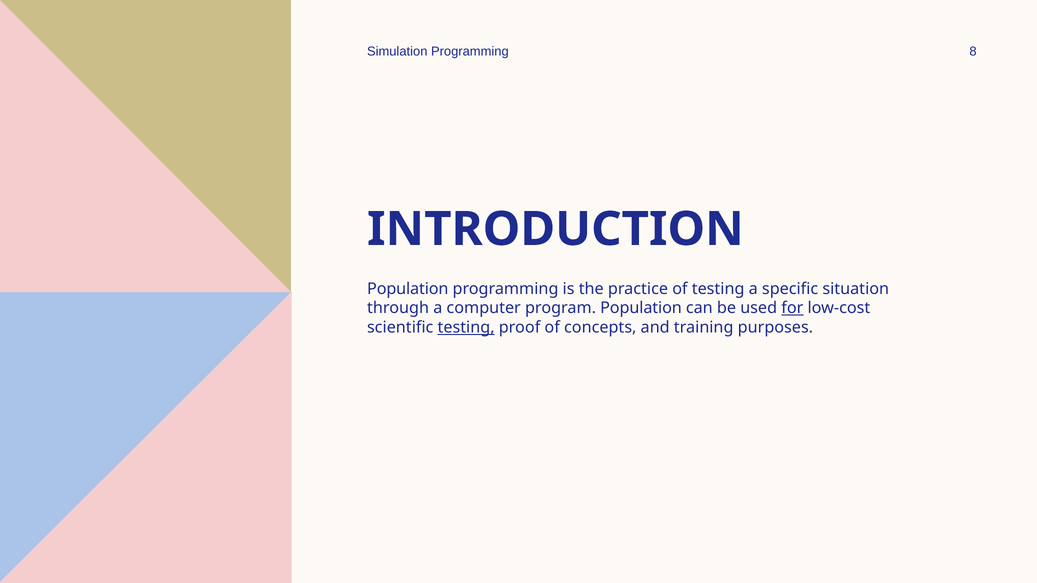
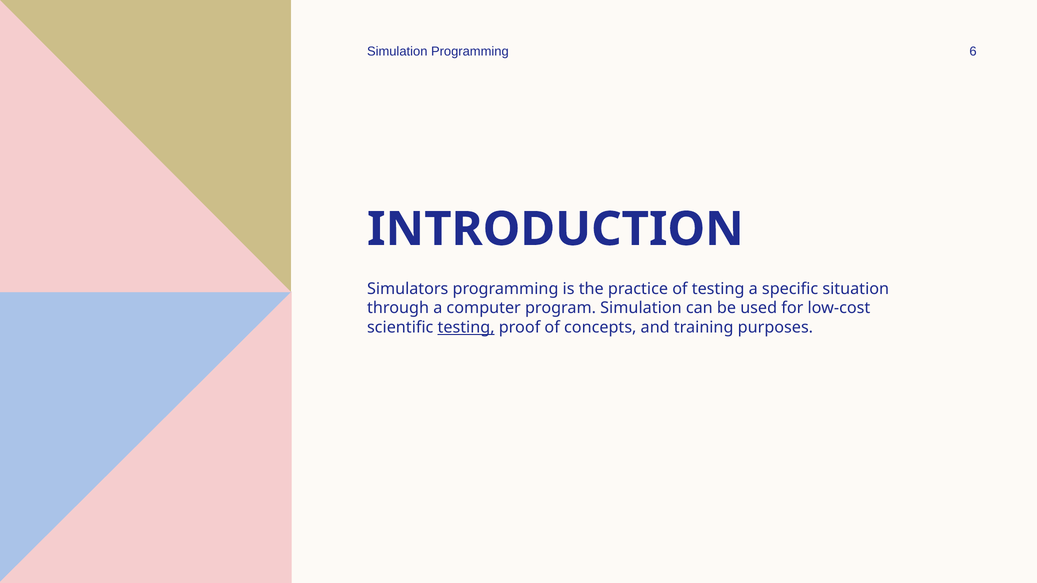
8: 8 -> 6
Population at (408, 289): Population -> Simulators
program Population: Population -> Simulation
for underline: present -> none
